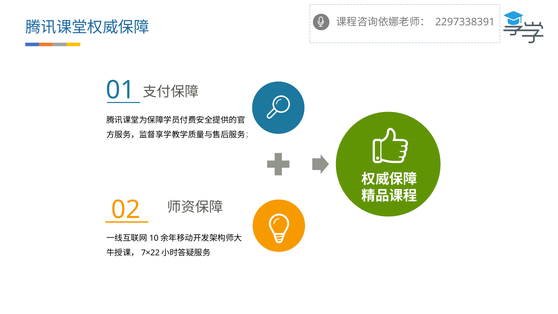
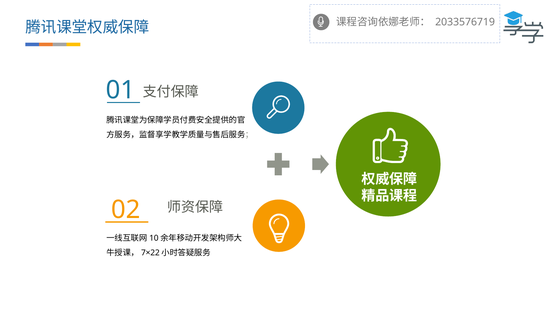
2297338391: 2297338391 -> 2033576719
